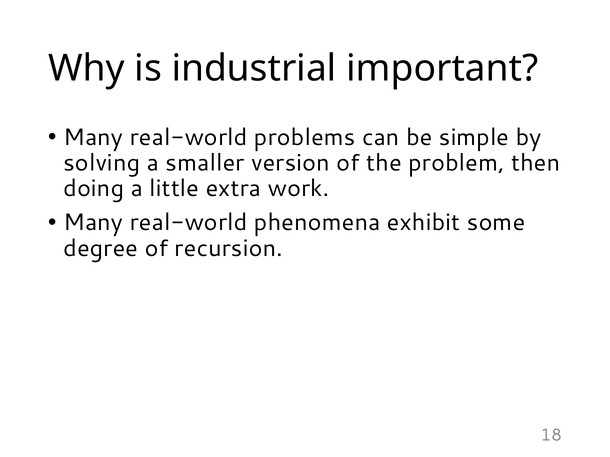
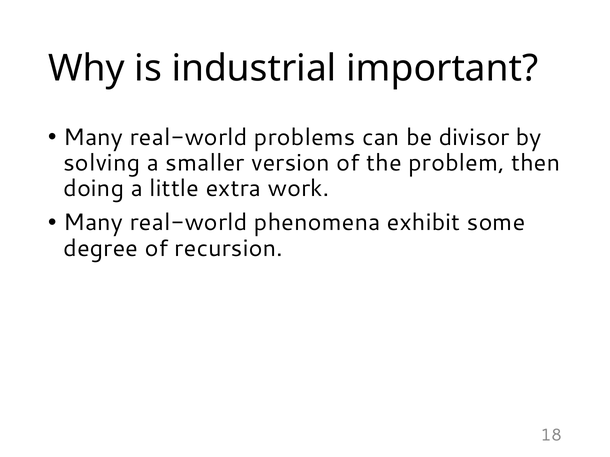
simple: simple -> divisor
